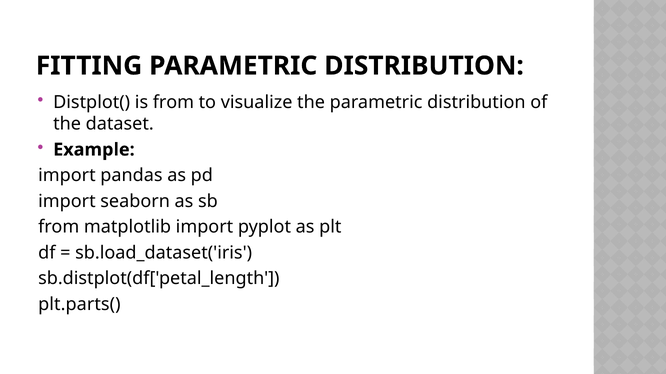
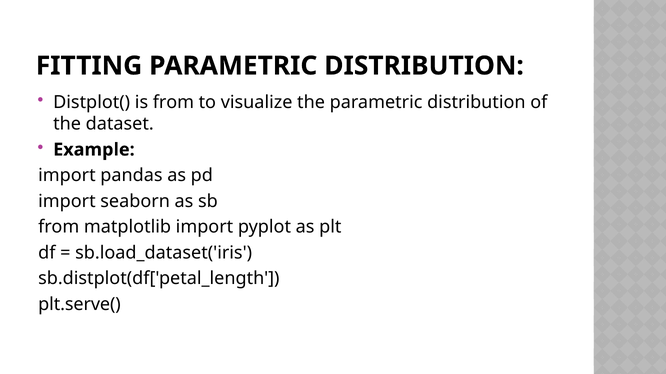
plt.parts(: plt.parts( -> plt.serve(
